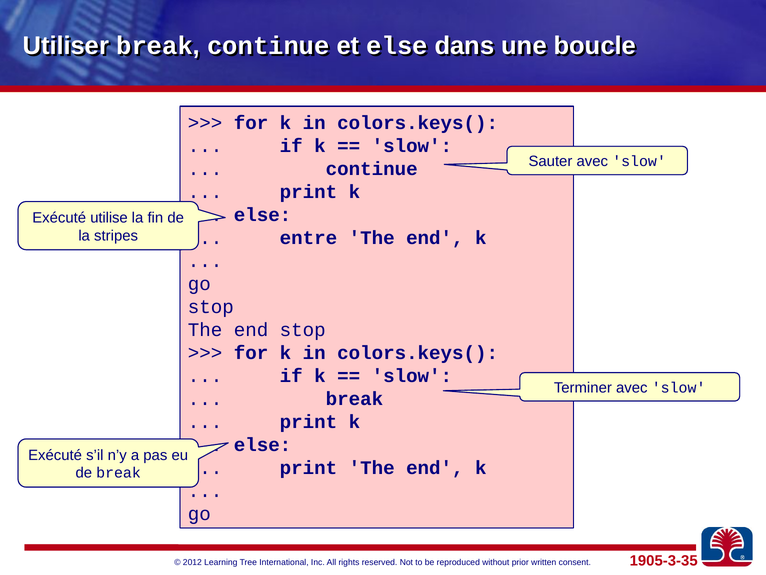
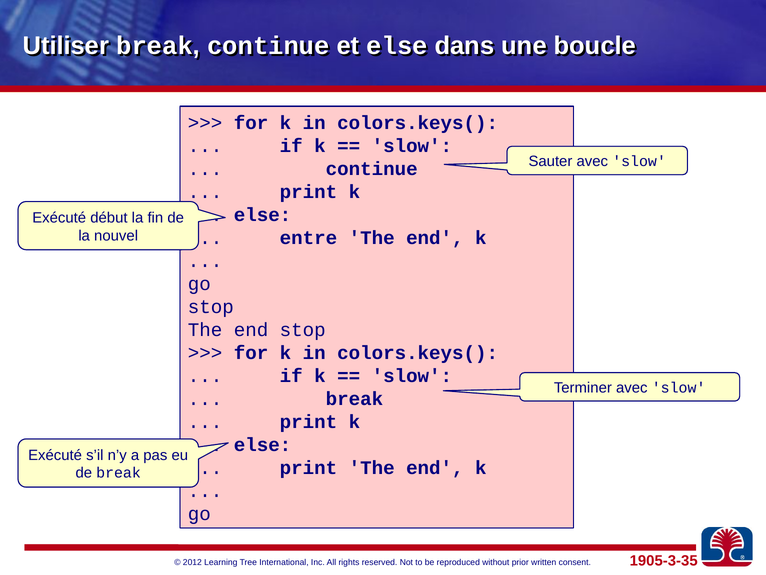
utilise: utilise -> début
stripes: stripes -> nouvel
